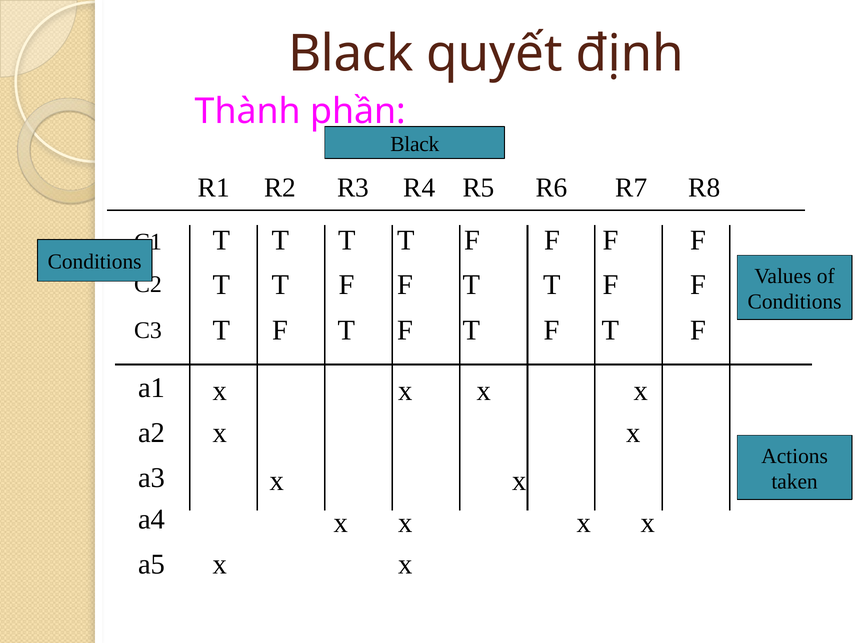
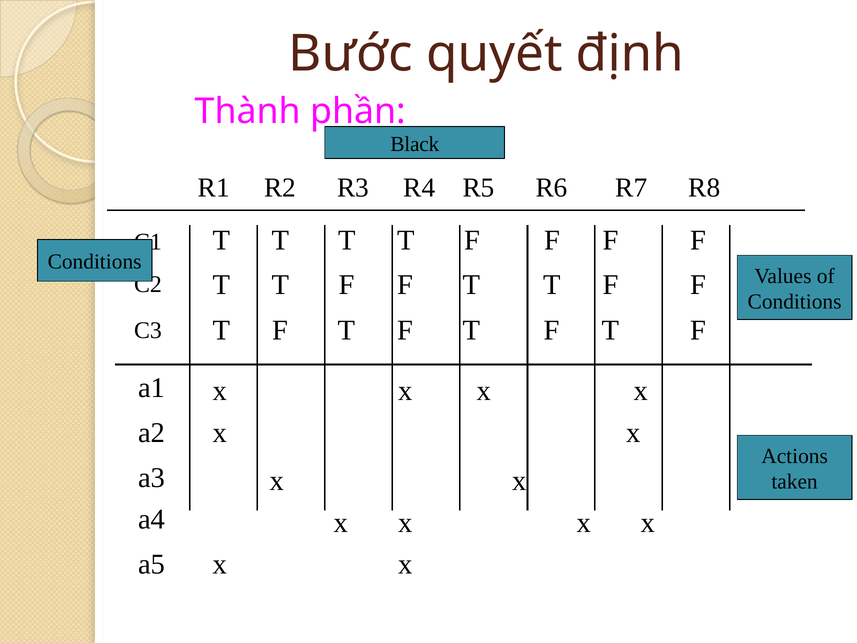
Black at (351, 54): Black -> Bước
